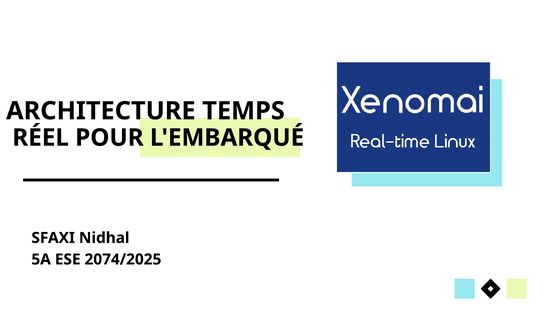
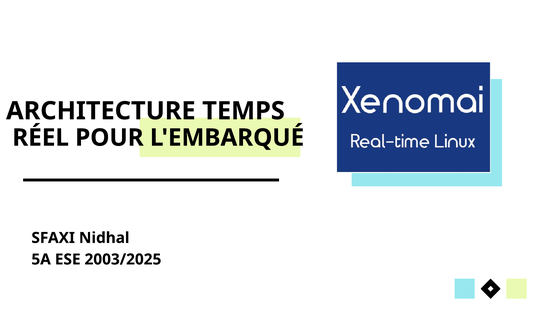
2074/2025: 2074/2025 -> 2003/2025
